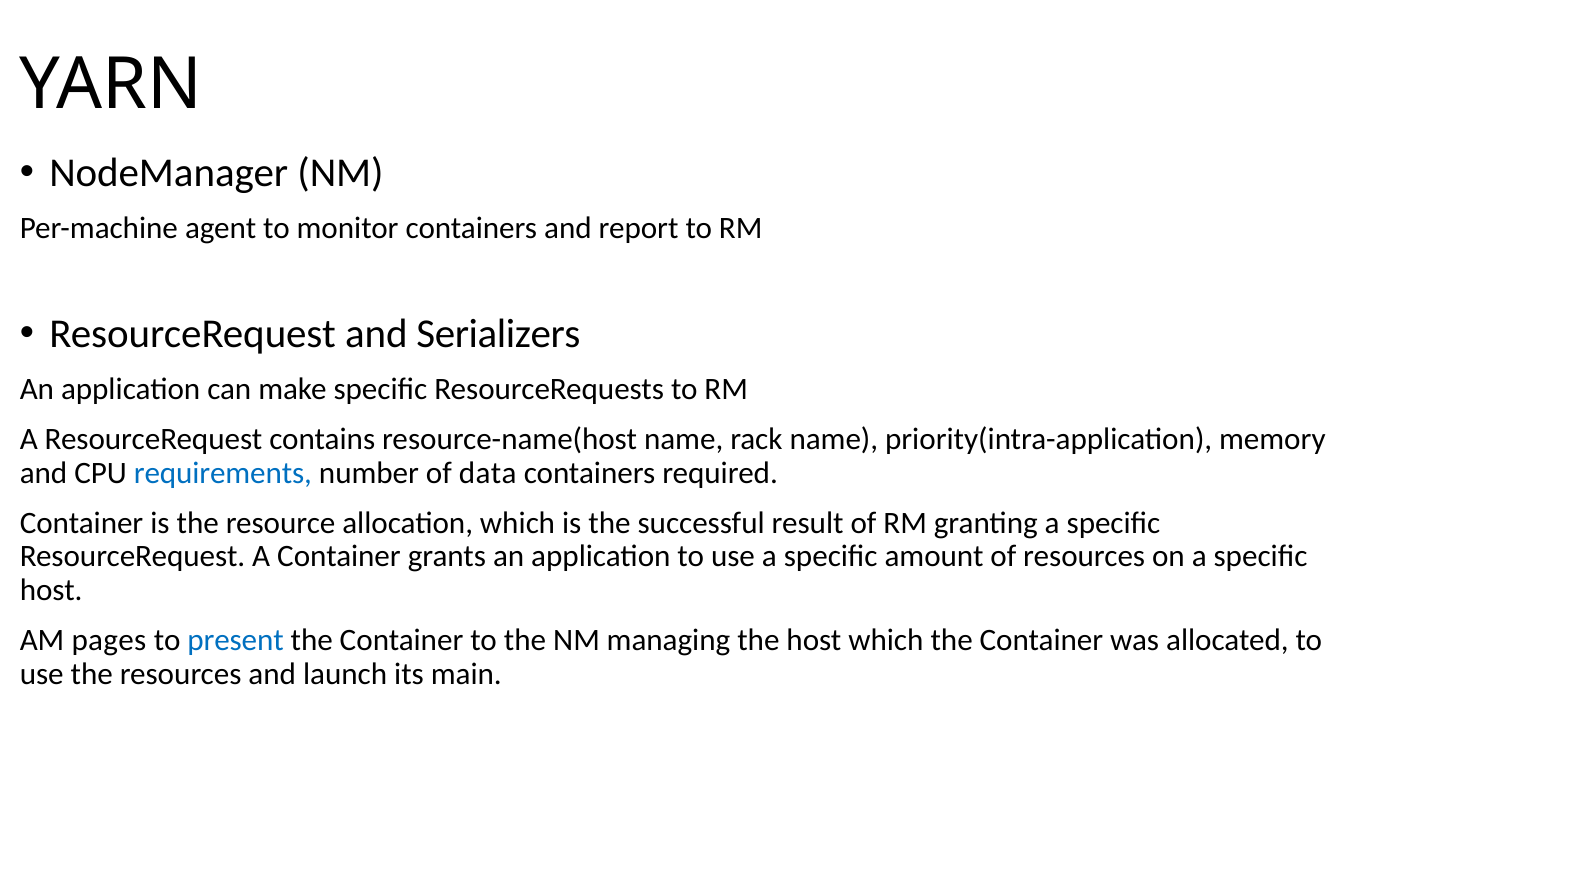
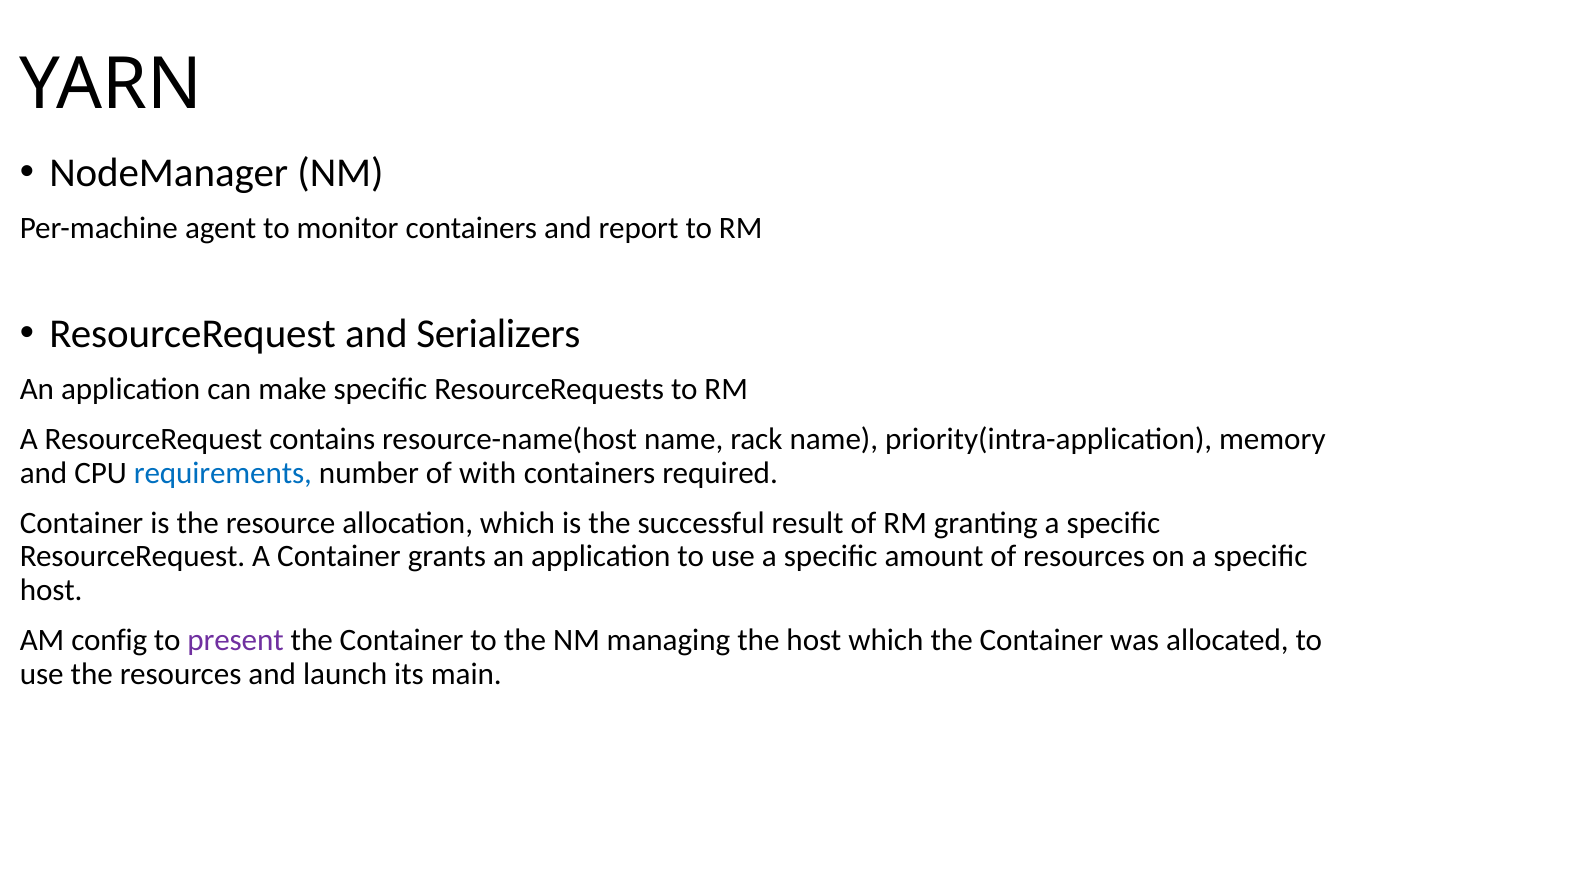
data: data -> with
pages: pages -> config
present colour: blue -> purple
